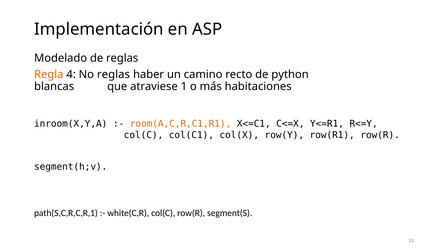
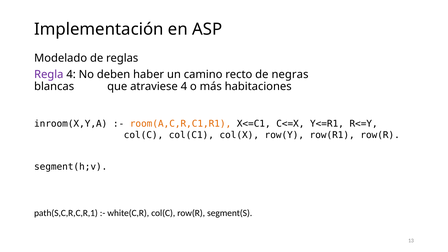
Regla colour: orange -> purple
No reglas: reglas -> deben
python: python -> negras
atraviese 1: 1 -> 4
